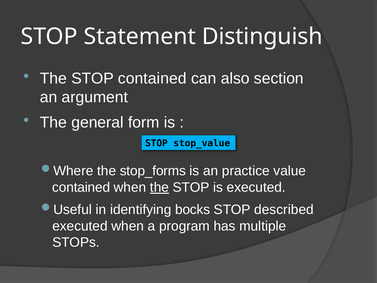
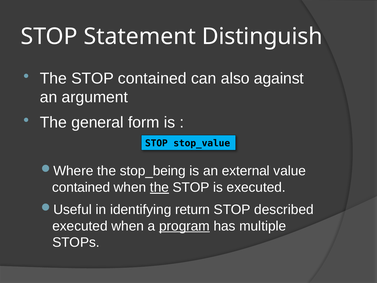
section: section -> against
stop_forms: stop_forms -> stop_being
practice: practice -> external
bocks: bocks -> return
program underline: none -> present
